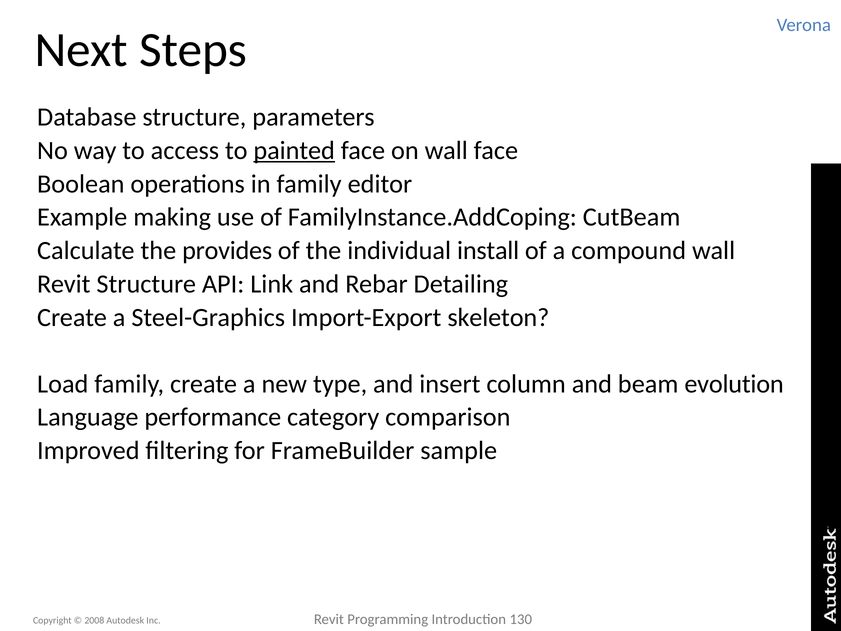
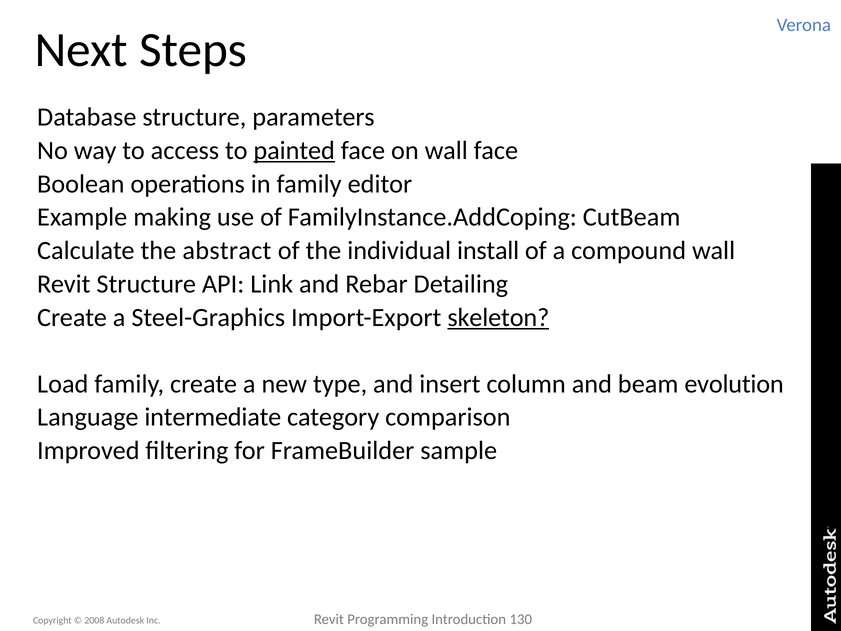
provides: provides -> abstract
skeleton underline: none -> present
performance: performance -> intermediate
